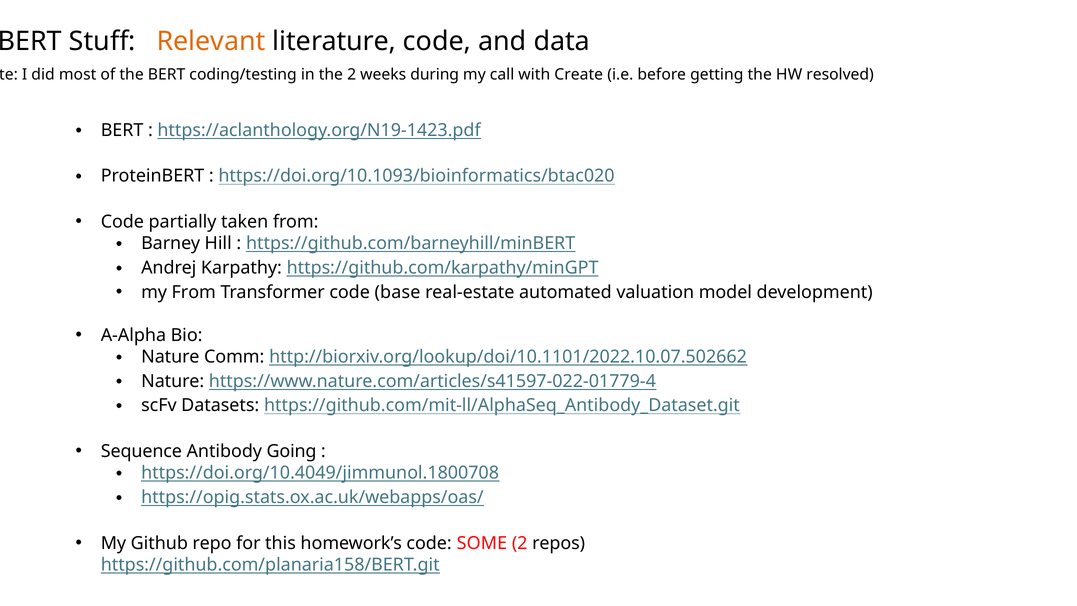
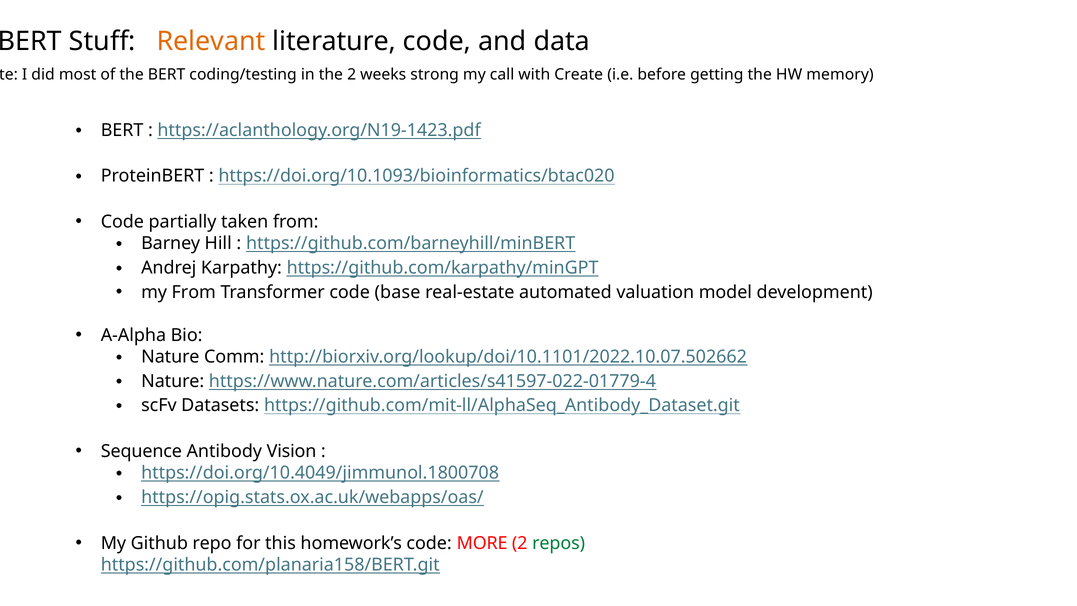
during: during -> strong
resolved: resolved -> memory
Going: Going -> Vision
SOME: SOME -> MORE
repos colour: black -> green
